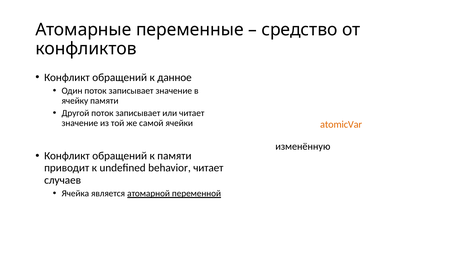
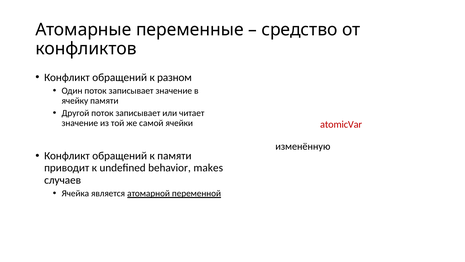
к данное: данное -> разном
atomicVar at (341, 124) colour: orange -> red
behavior читает: читает -> makes
